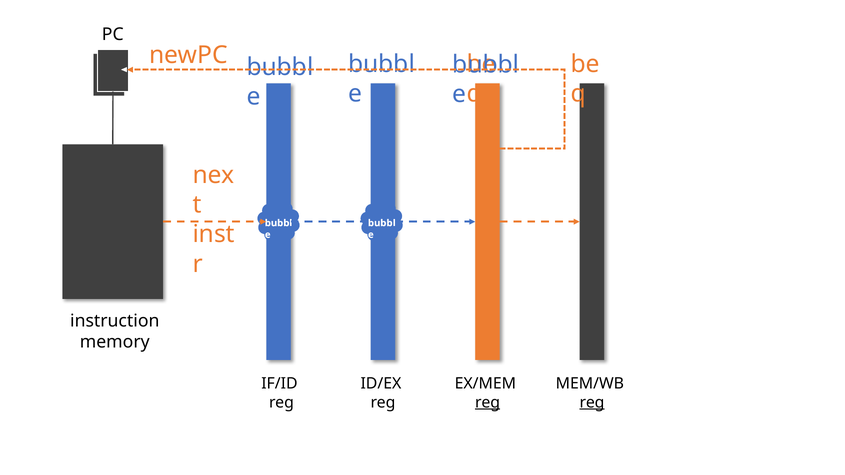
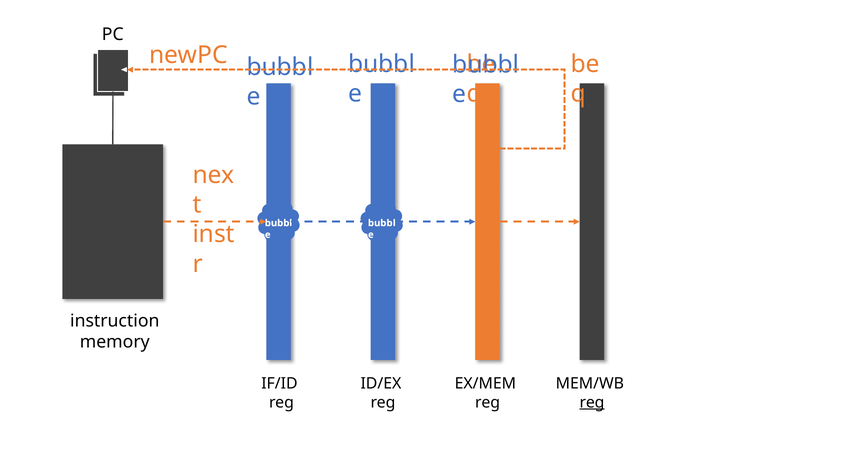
reg at (488, 403) underline: present -> none
